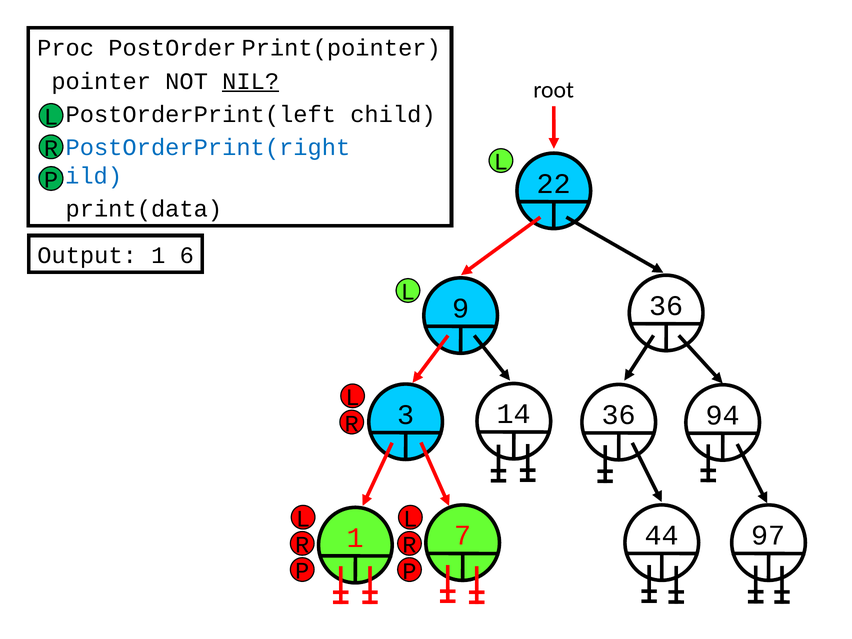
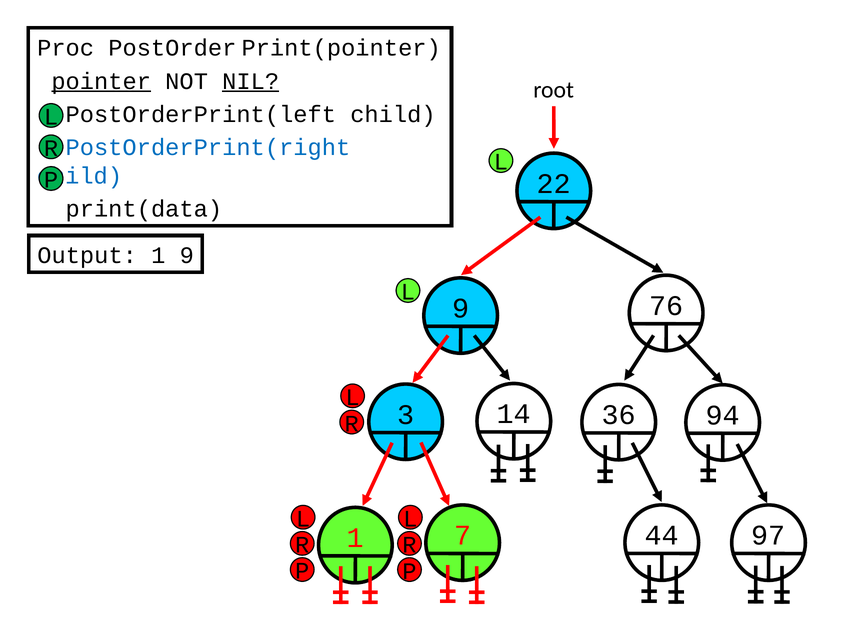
pointer underline: none -> present
1 6: 6 -> 9
9 36: 36 -> 76
